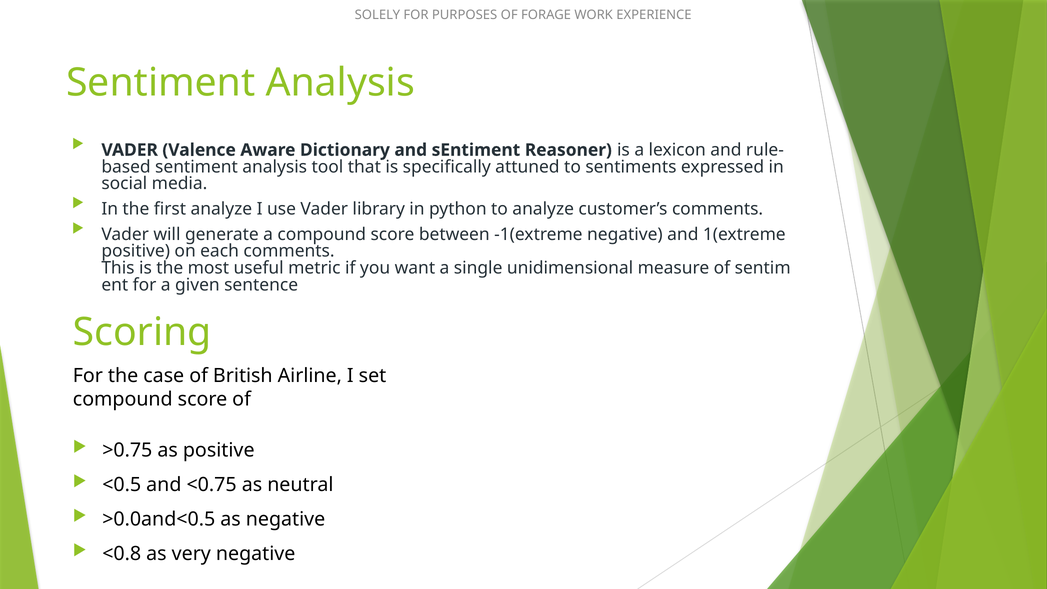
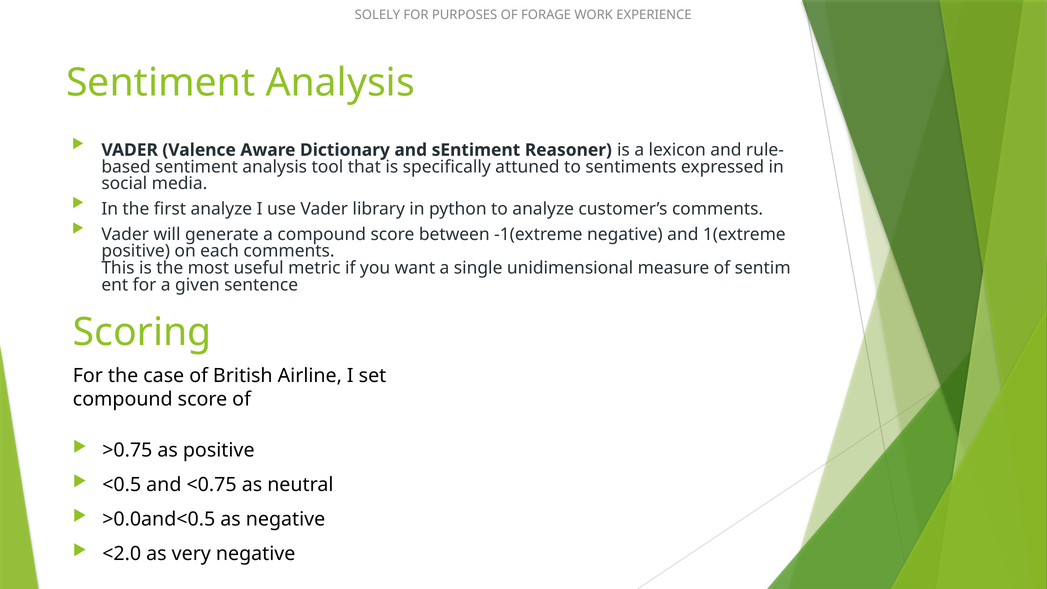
<0.8: <0.8 -> <2.0
